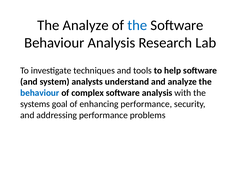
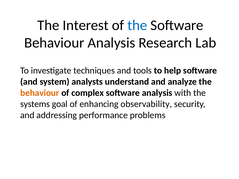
The Analyze: Analyze -> Interest
behaviour at (40, 93) colour: blue -> orange
enhancing performance: performance -> observability
